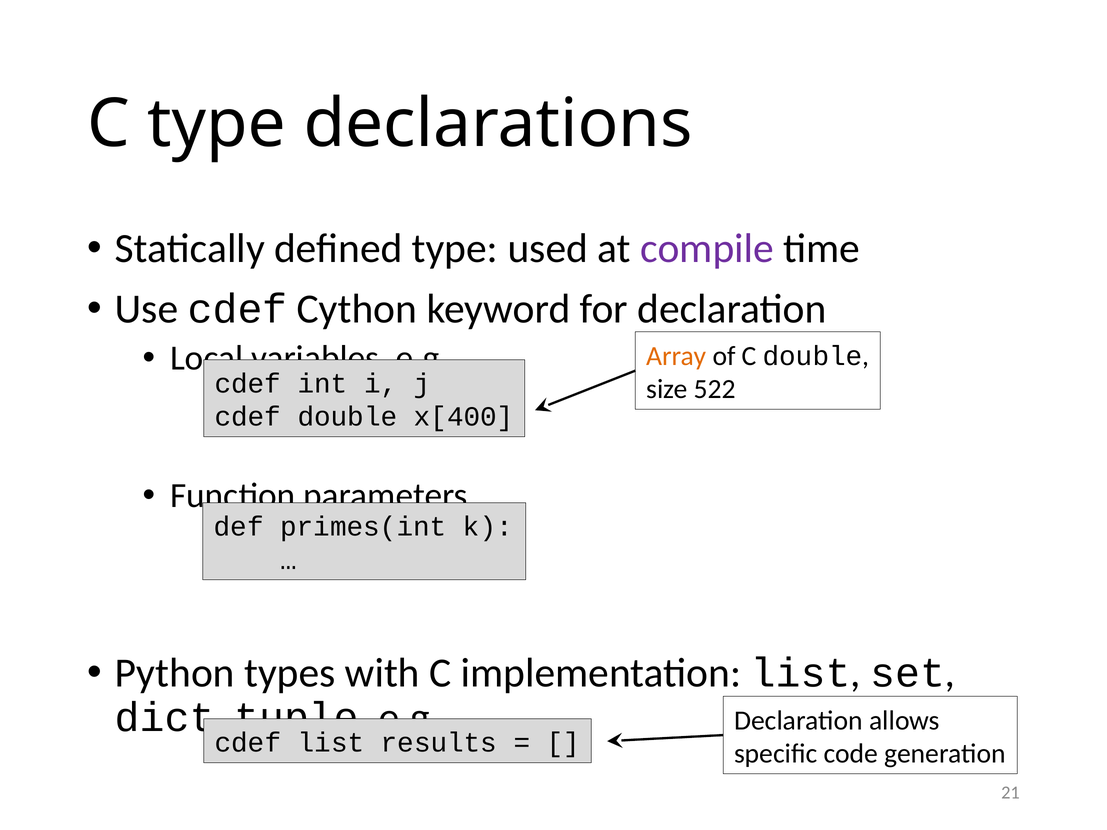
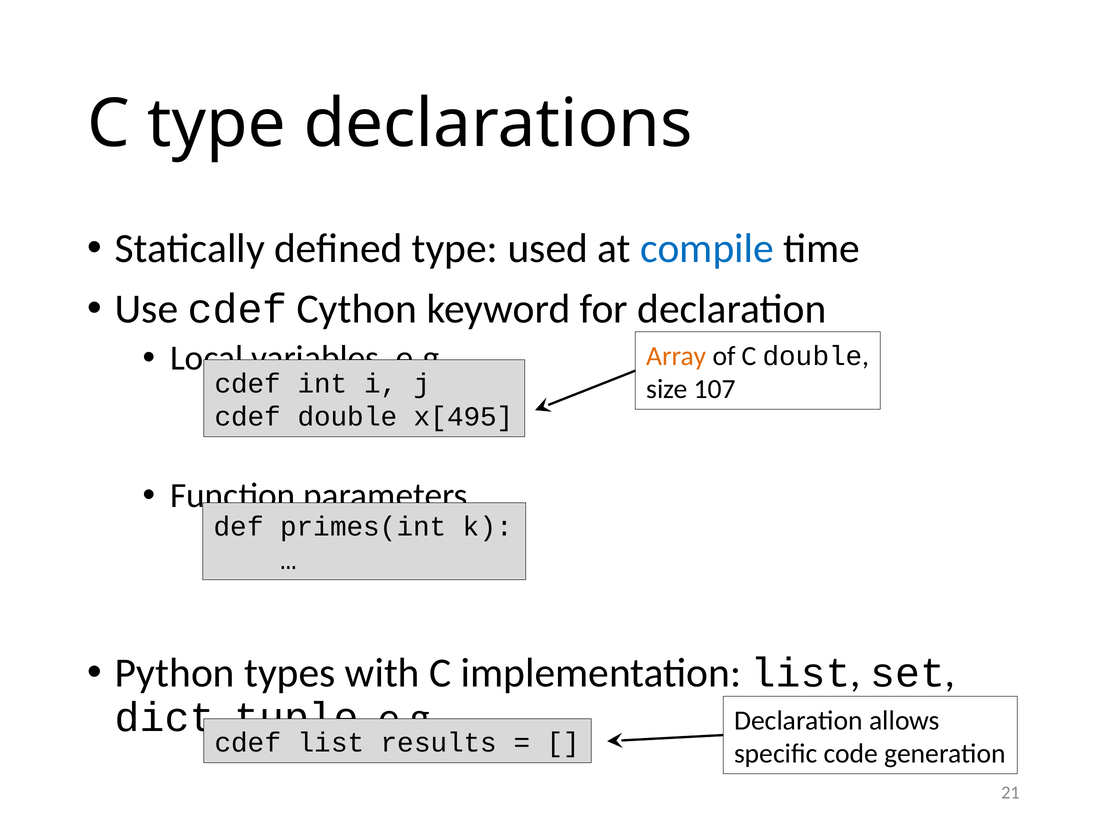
compile colour: purple -> blue
522: 522 -> 107
x[400: x[400 -> x[495
